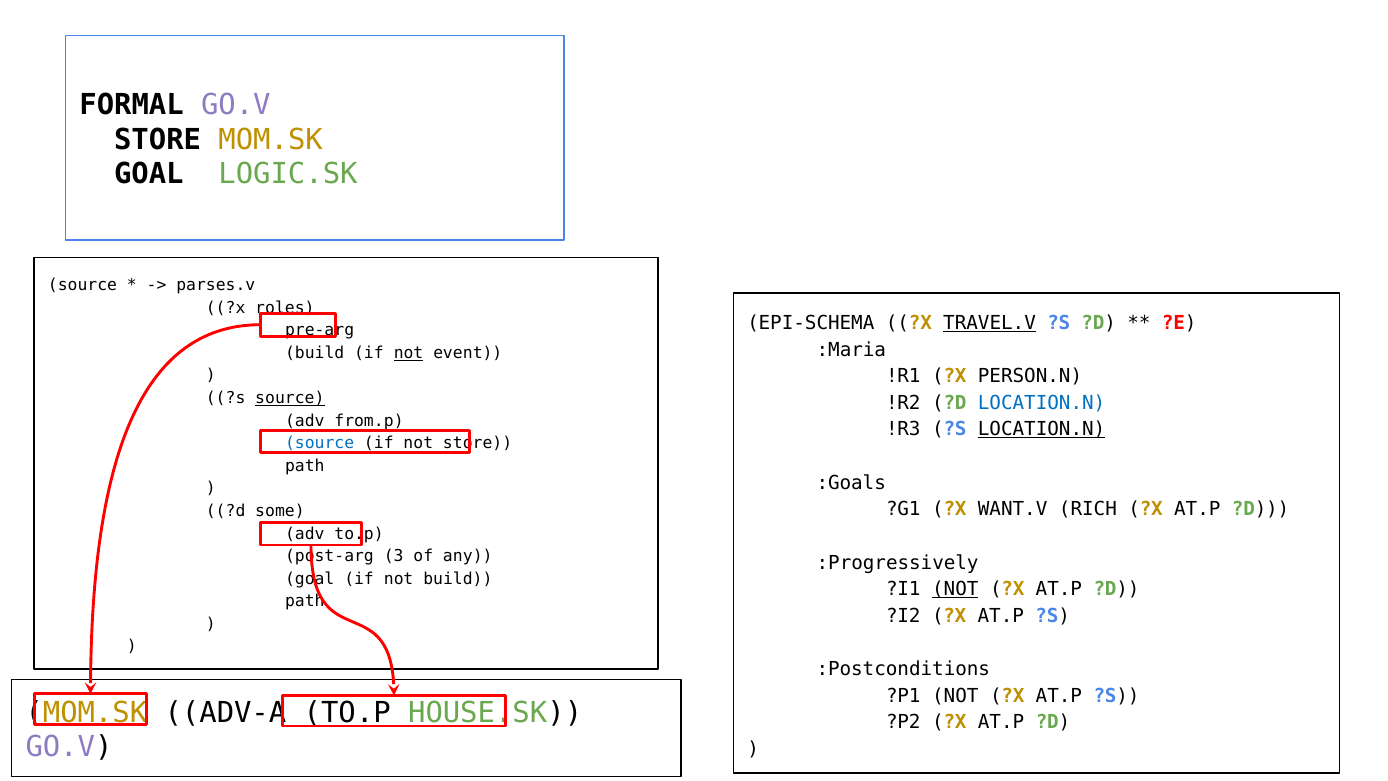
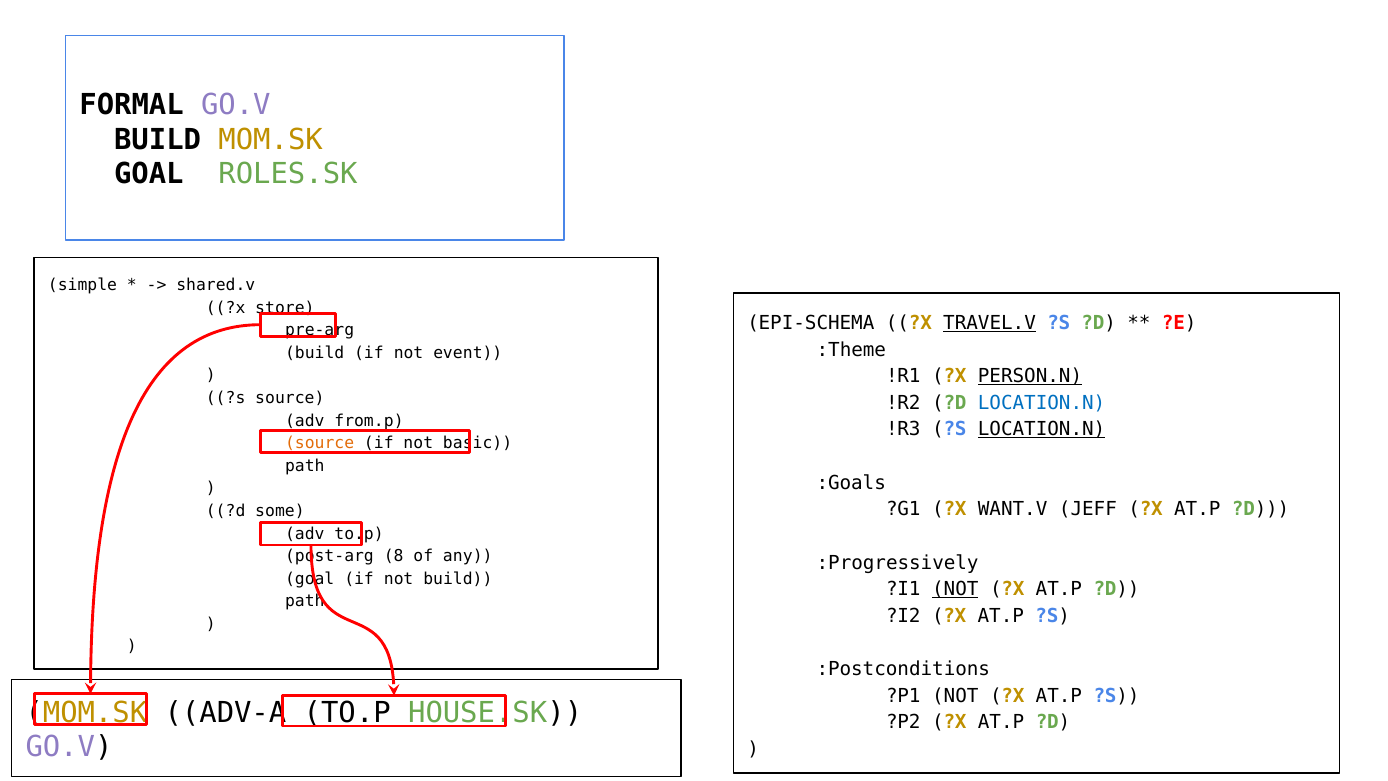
STORE at (158, 140): STORE -> BUILD
LOGIC.SK: LOGIC.SK -> ROLES.SK
source at (83, 285): source -> simple
parses.v: parses.v -> shared.v
roles: roles -> store
:Maria: :Maria -> :Theme
not at (409, 353) underline: present -> none
PERSON.N underline: none -> present
source at (290, 398) underline: present -> none
source at (320, 443) colour: blue -> orange
not store: store -> basic
RICH: RICH -> JEFF
3: 3 -> 8
